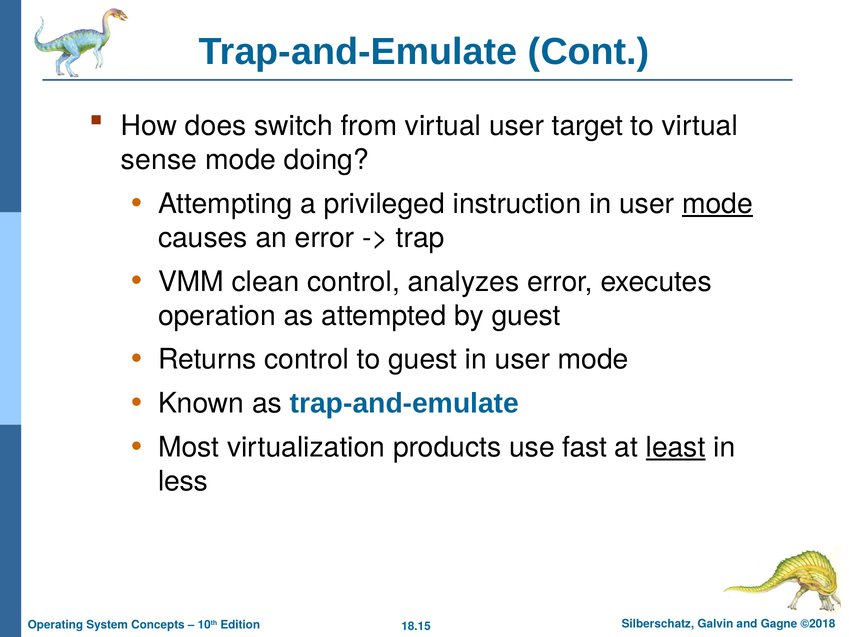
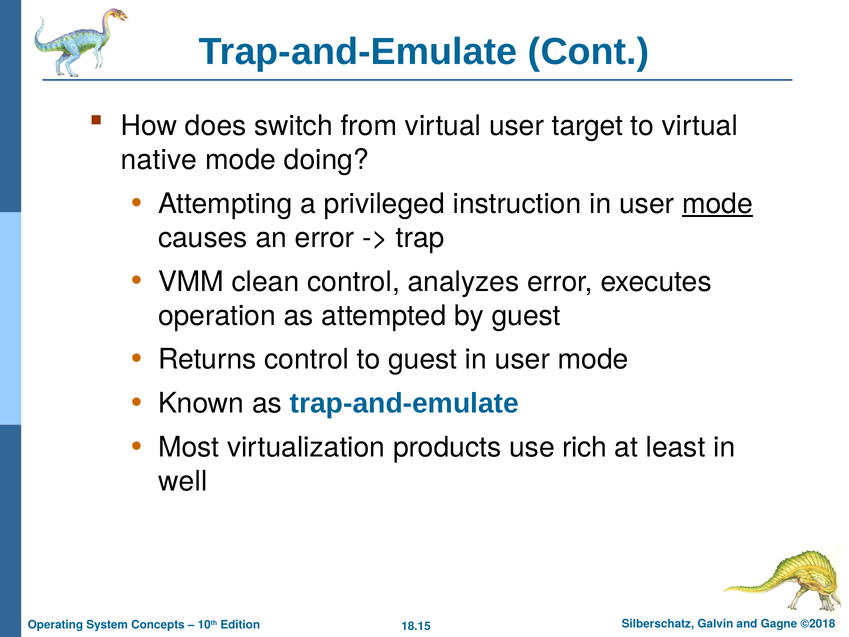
sense: sense -> native
fast: fast -> rich
least underline: present -> none
less: less -> well
